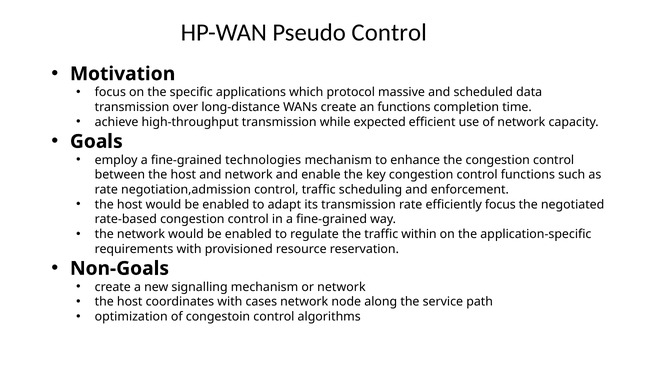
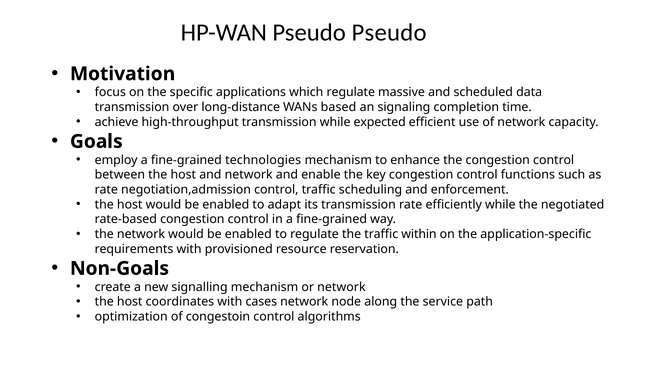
Pseudo Control: Control -> Pseudo
which protocol: protocol -> regulate
WANs create: create -> based
an functions: functions -> signaling
efficiently focus: focus -> while
